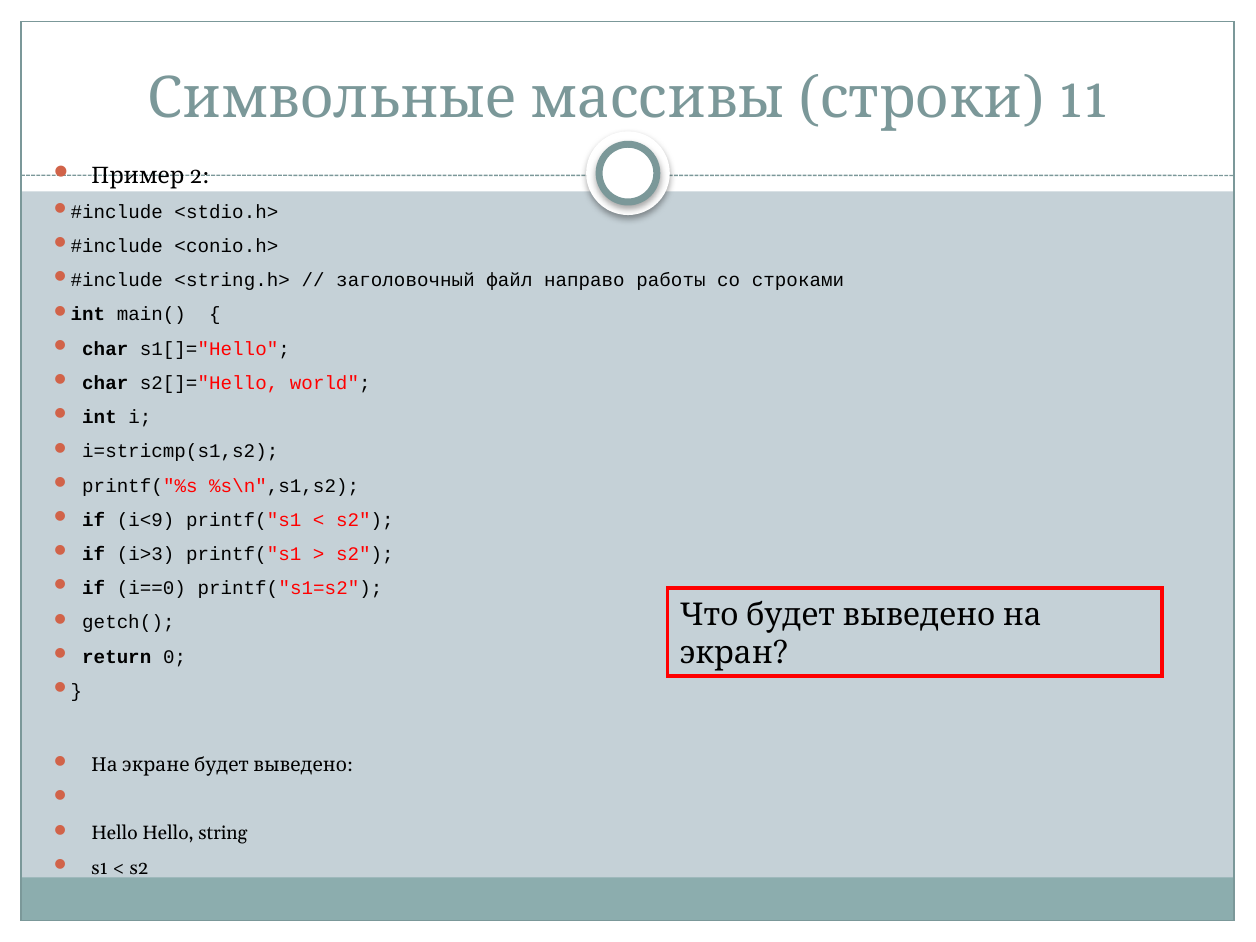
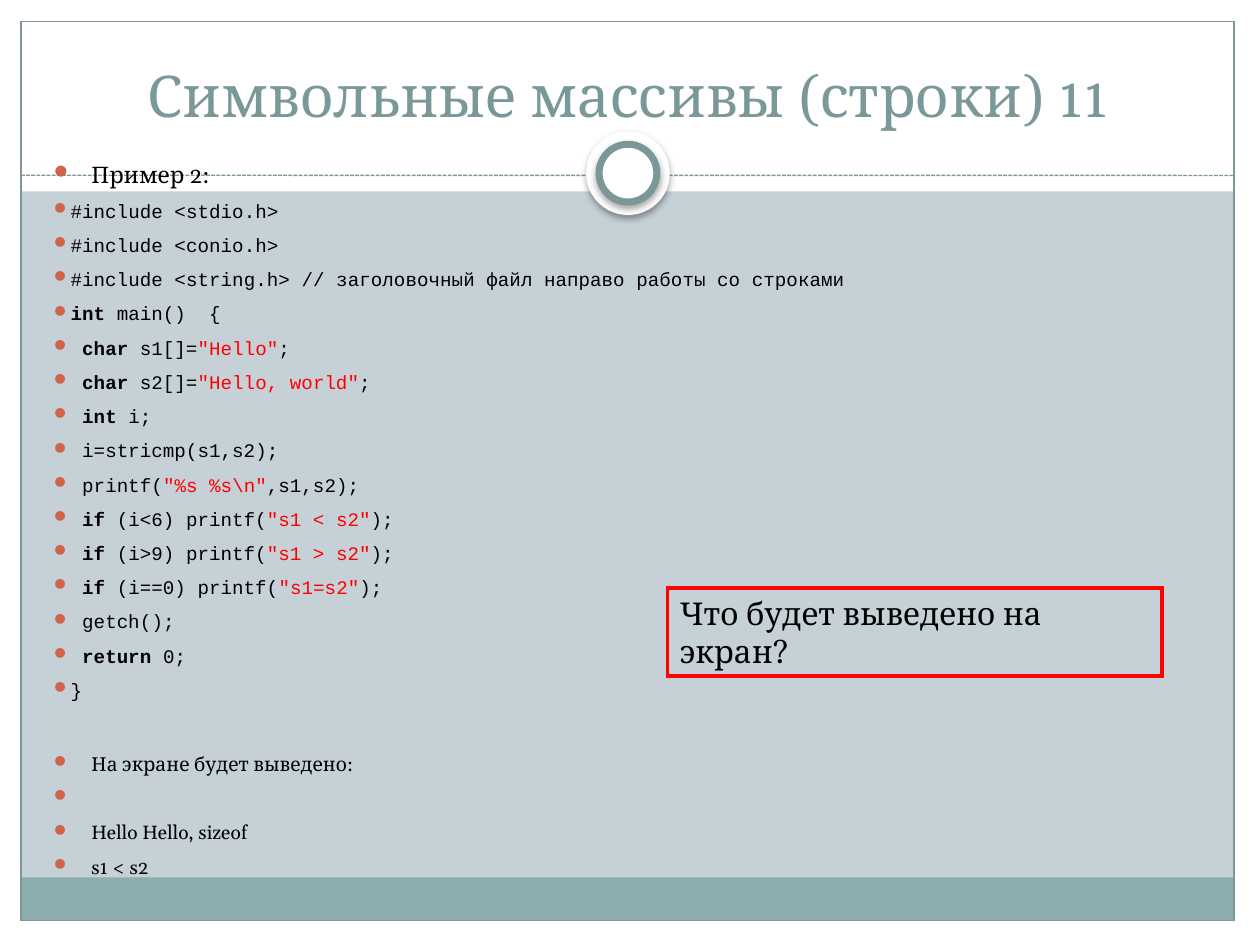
i<9: i<9 -> i<6
i>3: i>3 -> i>9
string: string -> sizeof
